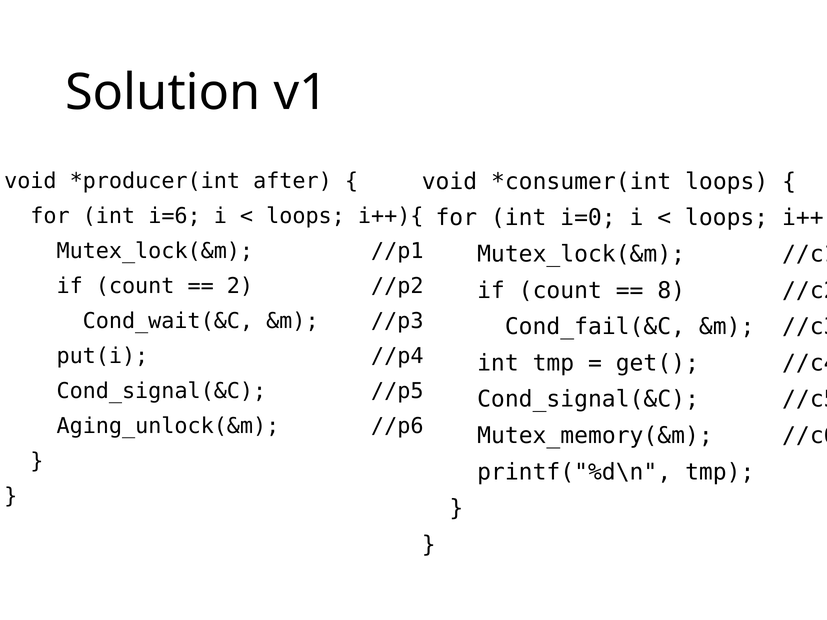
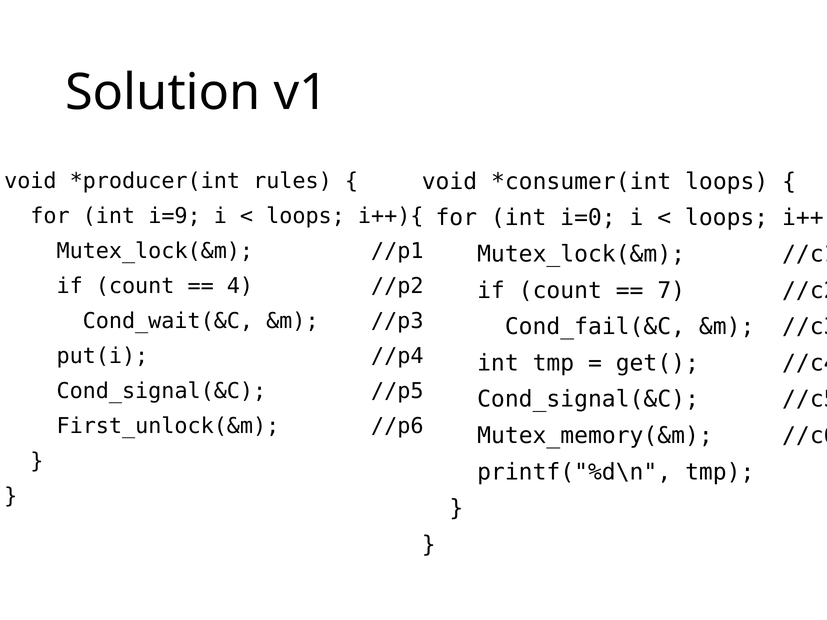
after: after -> rules
i=6: i=6 -> i=9
2: 2 -> 4
8: 8 -> 7
Aging_unlock(&m: Aging_unlock(&m -> First_unlock(&m
